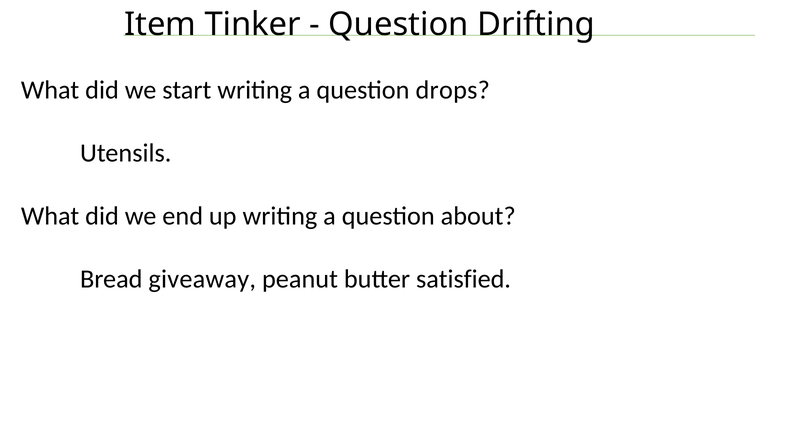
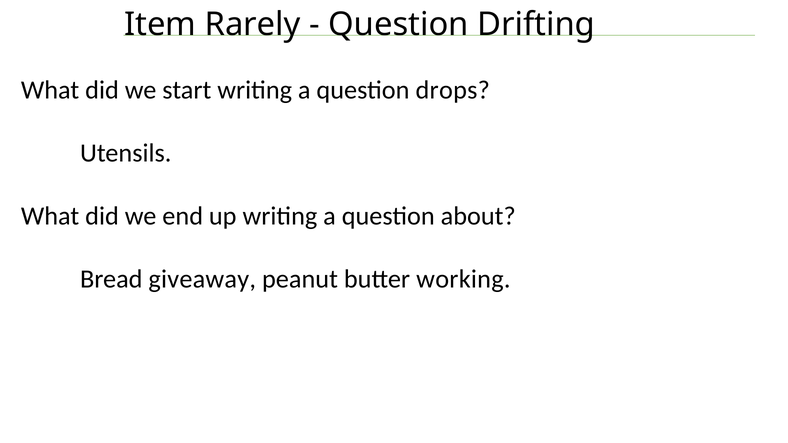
Tinker: Tinker -> Rarely
satisfied: satisfied -> working
